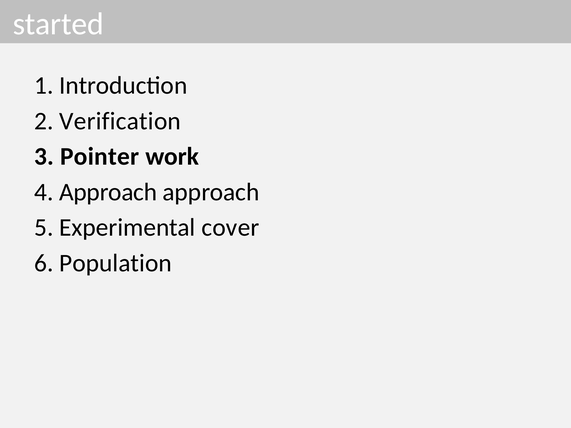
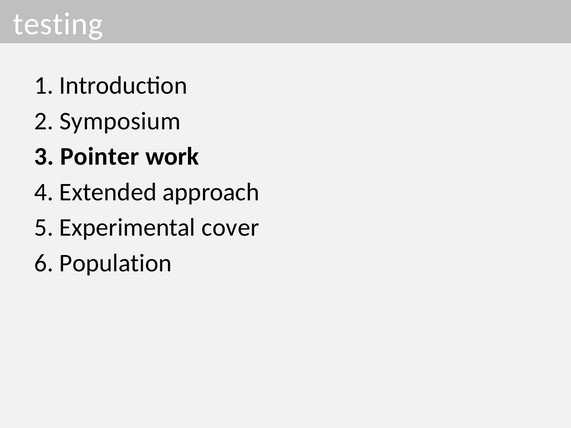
started: started -> testing
Verification: Verification -> Symposium
4 Approach: Approach -> Extended
